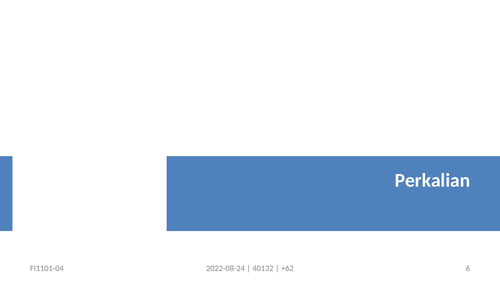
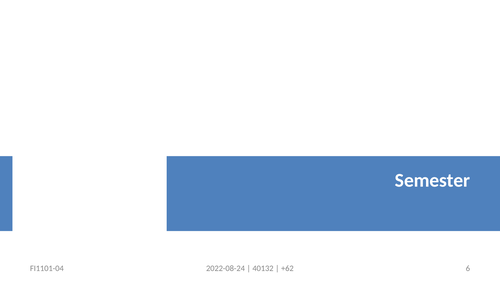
Perkalian: Perkalian -> Semester
